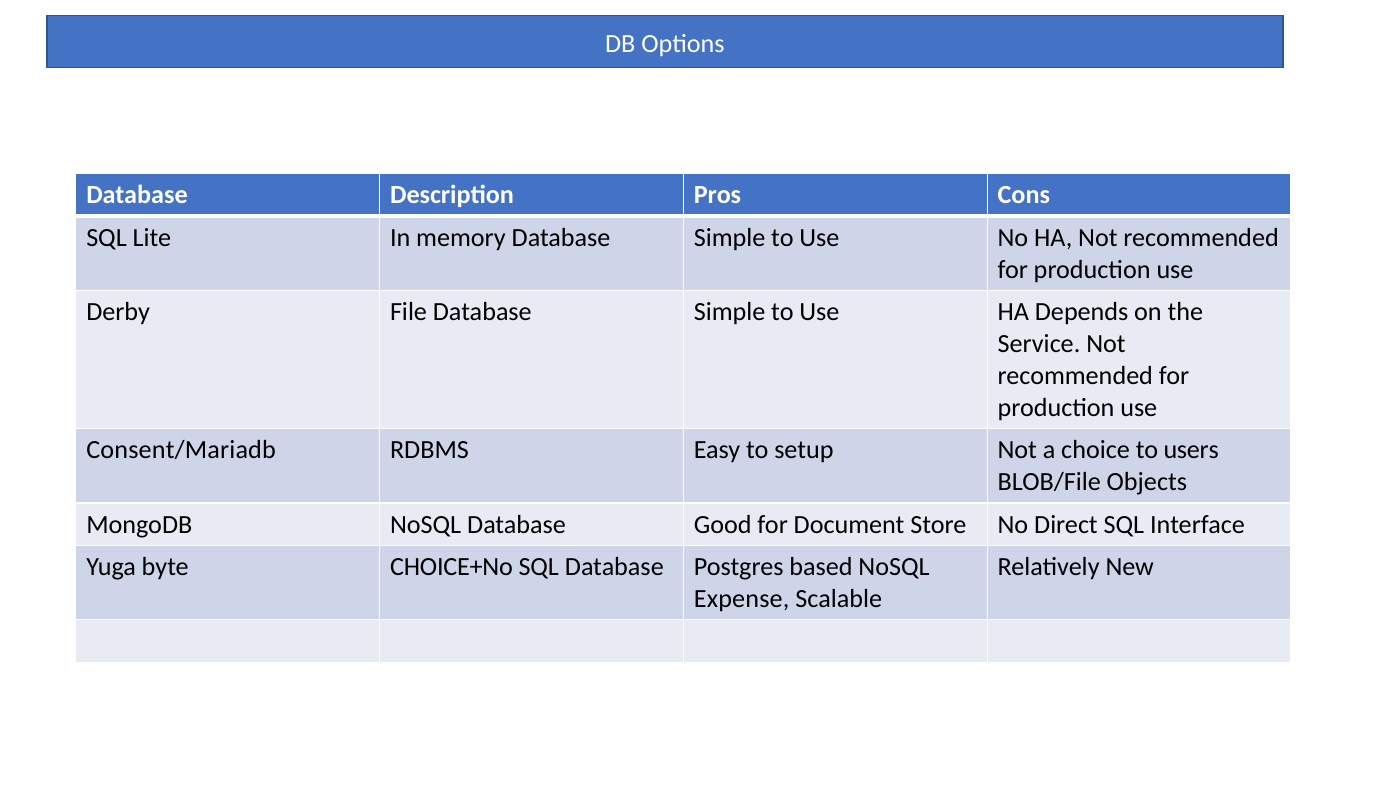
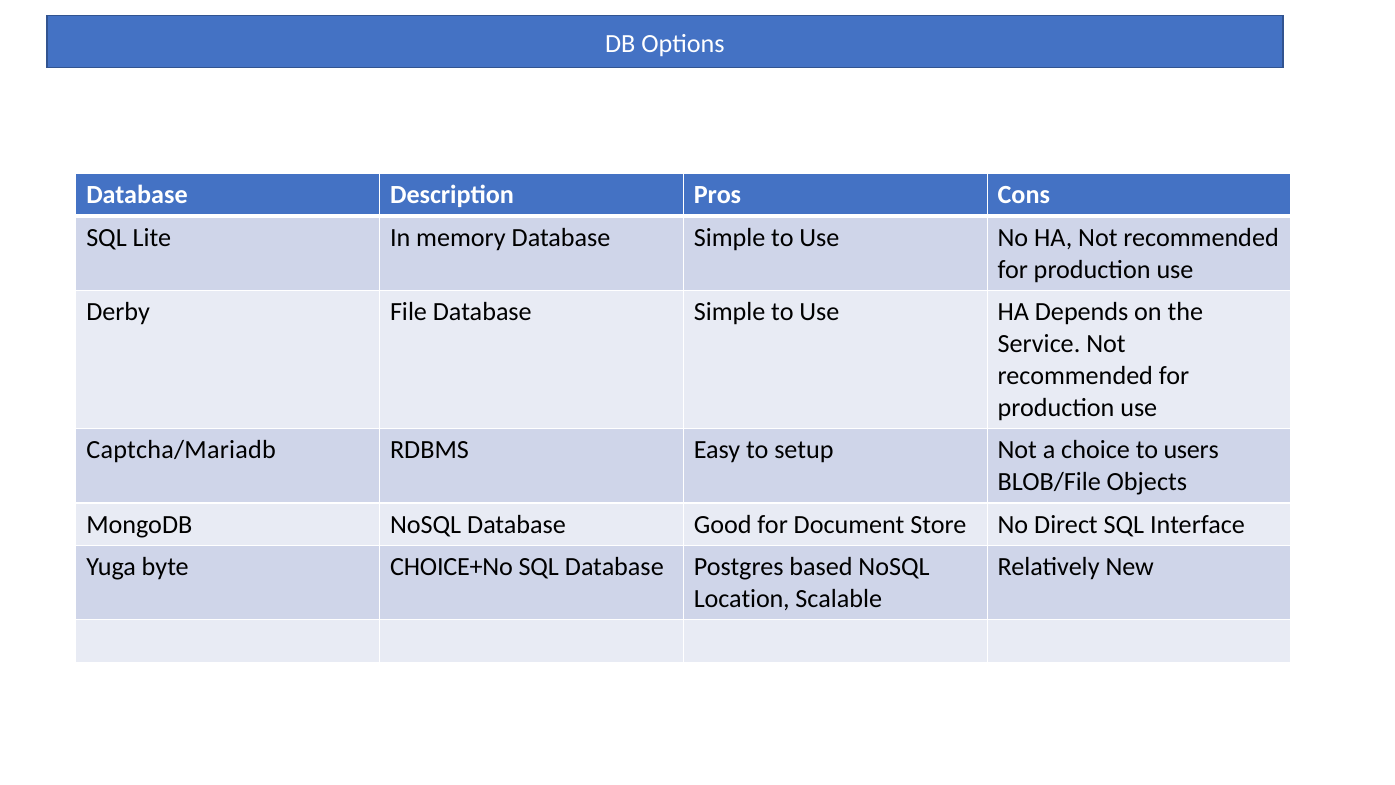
Consent/Mariadb: Consent/Mariadb -> Captcha/Mariadb
Expense: Expense -> Location
